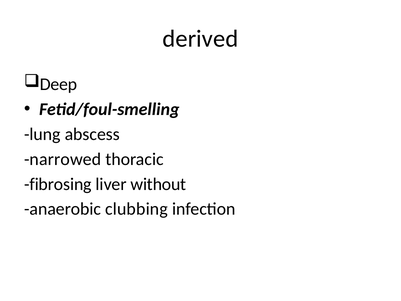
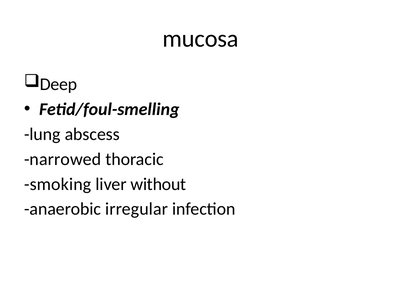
derived: derived -> mucosa
fibrosing: fibrosing -> smoking
clubbing: clubbing -> irregular
